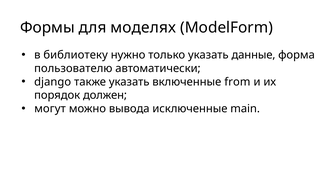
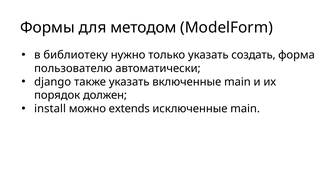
моделях: моделях -> методом
данные: данные -> создать
включенные from: from -> main
могут: могут -> install
вывода: вывода -> extends
